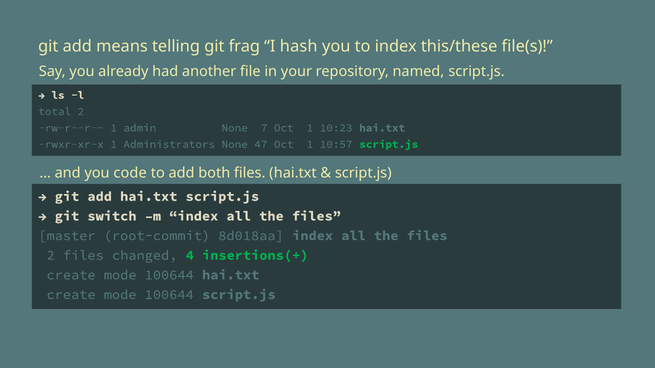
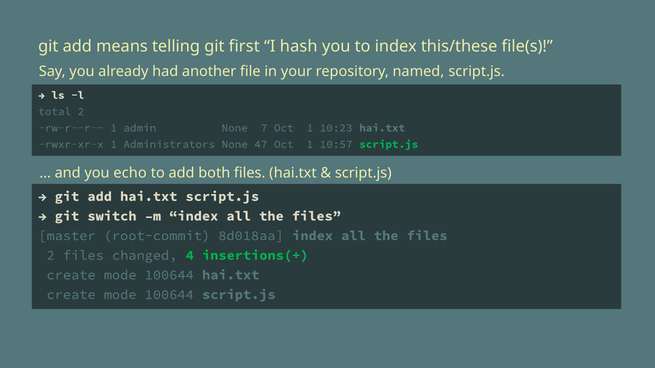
frag: frag -> first
code: code -> echo
